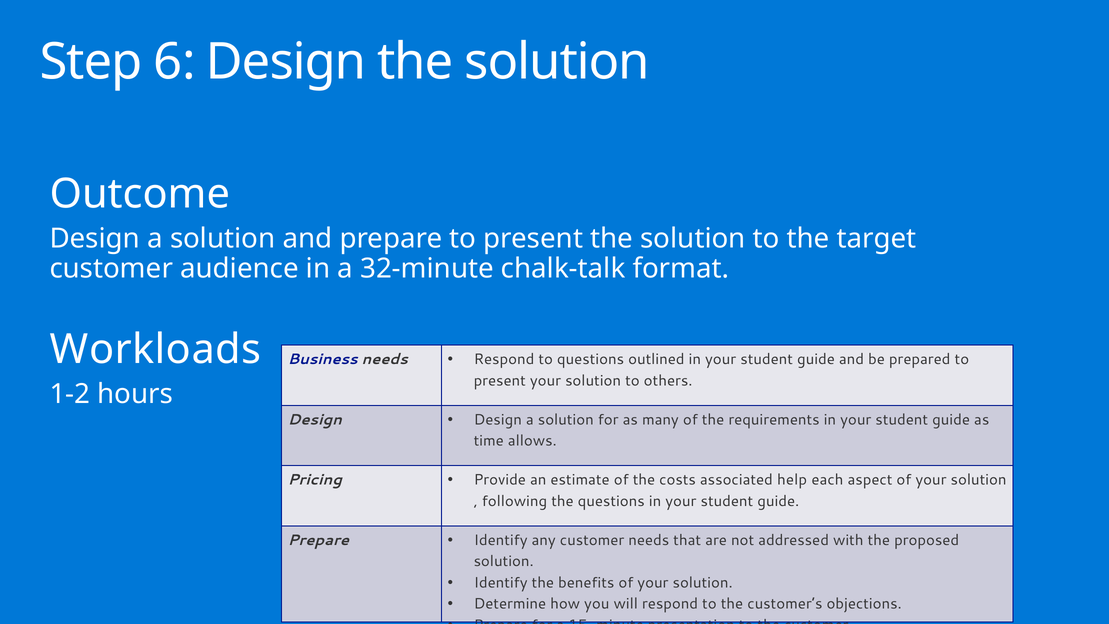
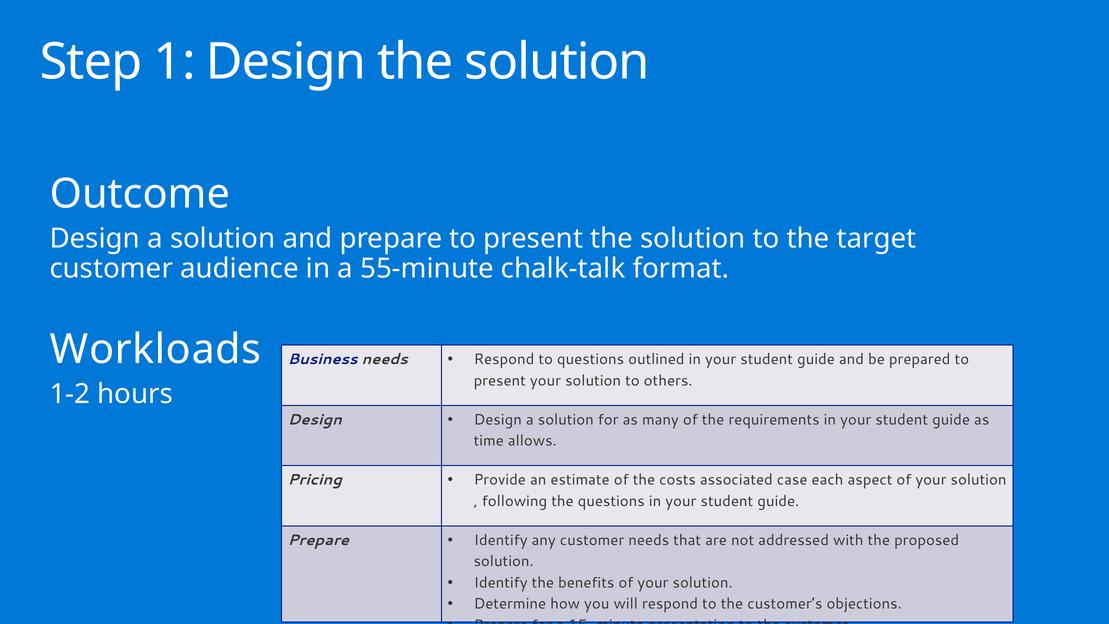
6: 6 -> 1
32-minute: 32-minute -> 55-minute
help: help -> case
